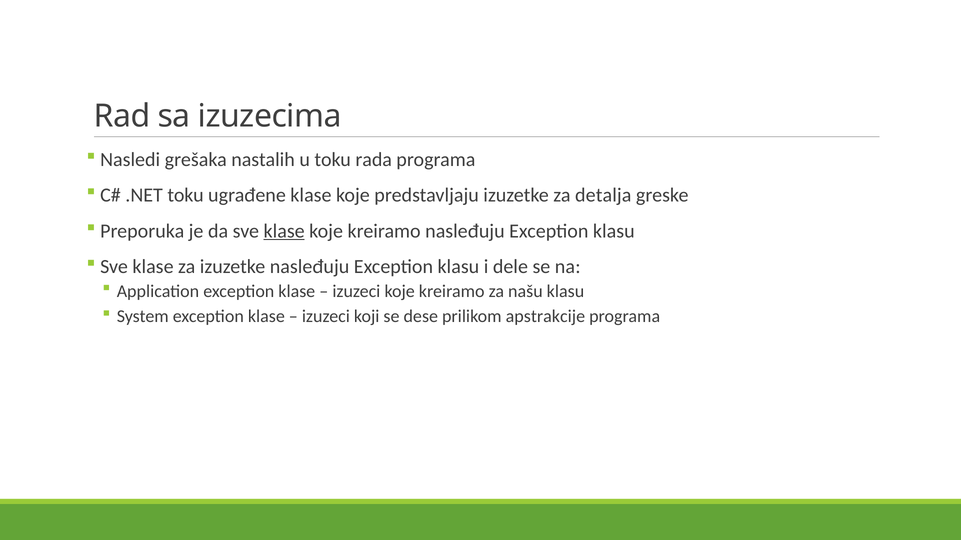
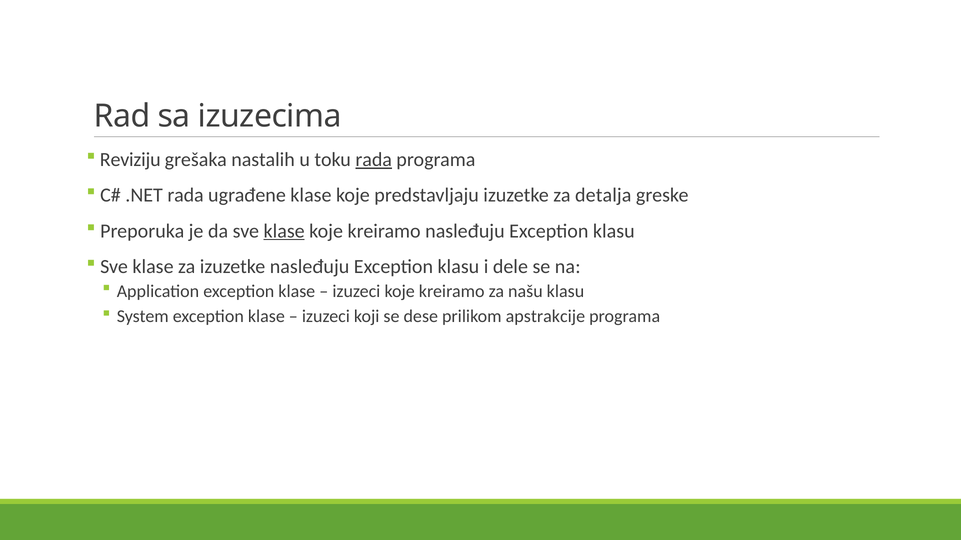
Nasledi: Nasledi -> Reviziju
rada at (374, 160) underline: none -> present
.NET toku: toku -> rada
